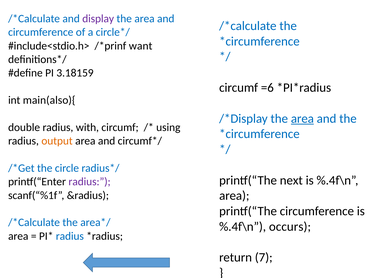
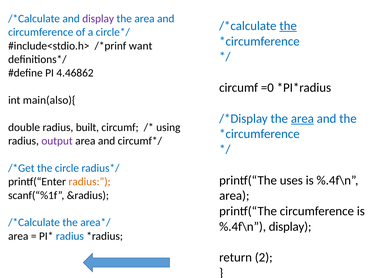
the at (288, 26) underline: none -> present
3.18159: 3.18159 -> 4.46862
=6: =6 -> =0
with: with -> built
output colour: orange -> purple
next: next -> uses
radius at (90, 181) colour: purple -> orange
%.4f\n occurs: occurs -> display
7: 7 -> 2
